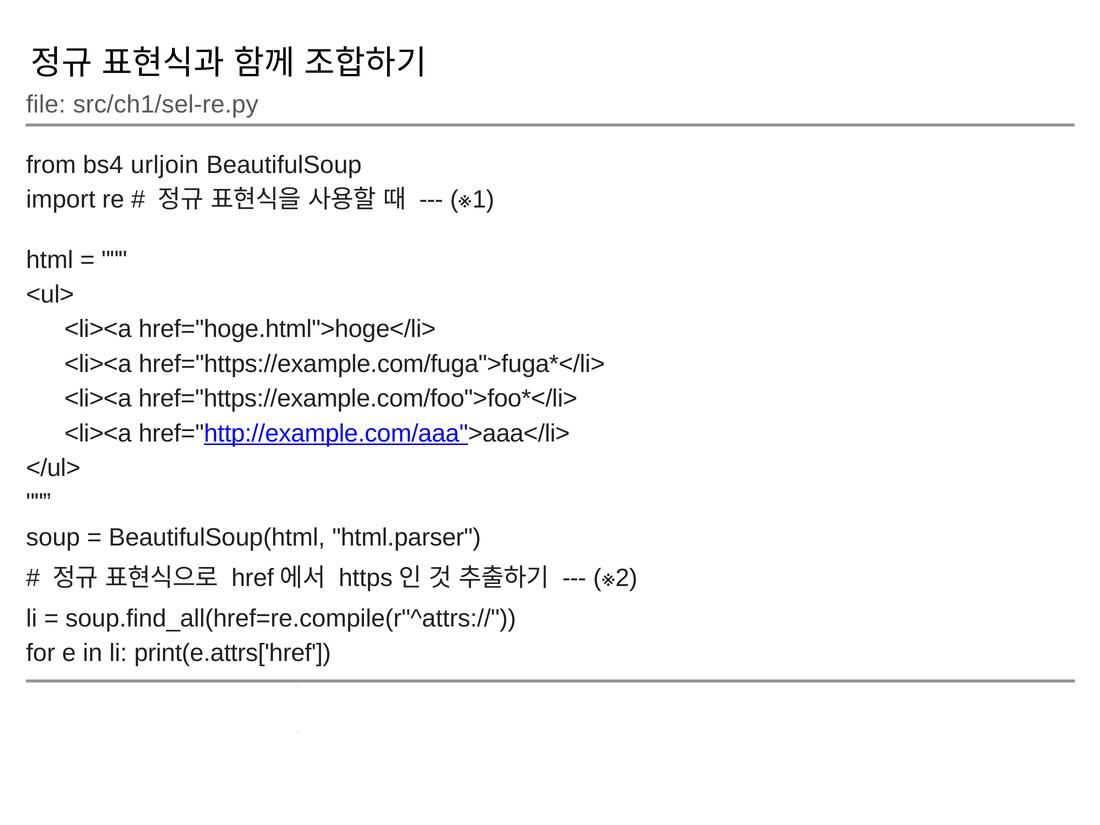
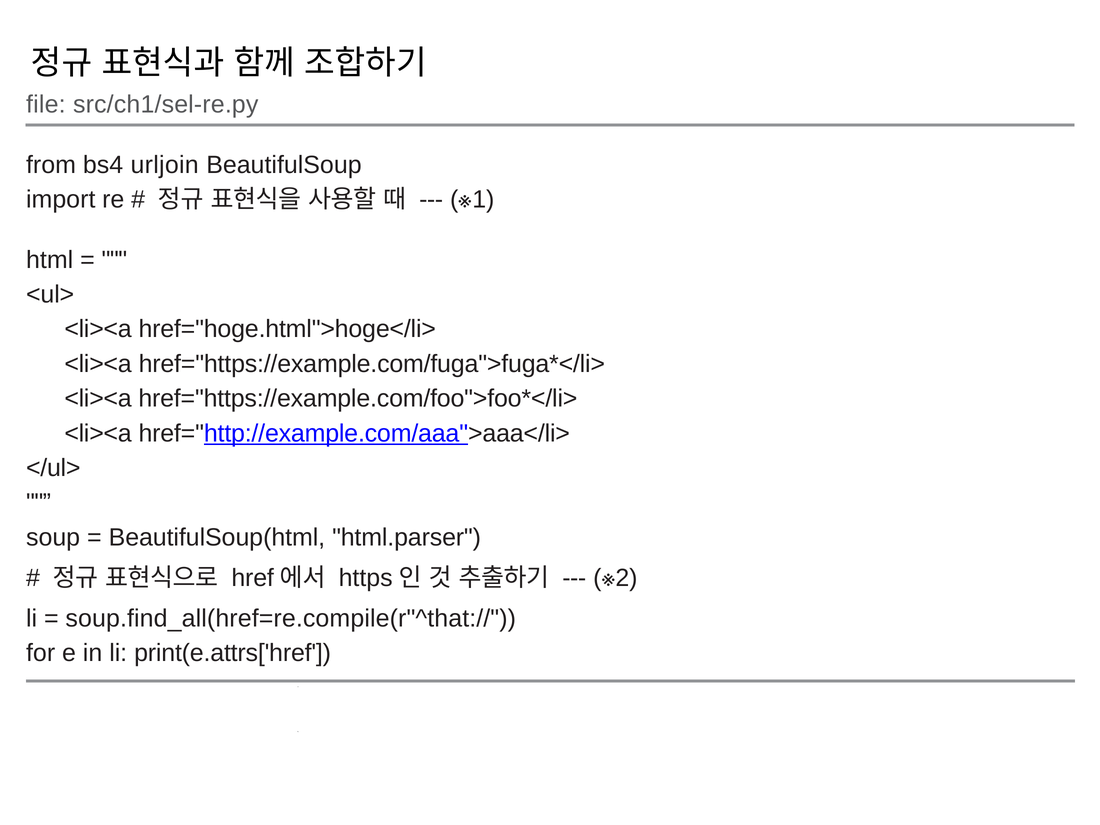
soup.find_all(href=re.compile(r"^attrs://: soup.find_all(href=re.compile(r"^attrs:// -> soup.find_all(href=re.compile(r"^that://
